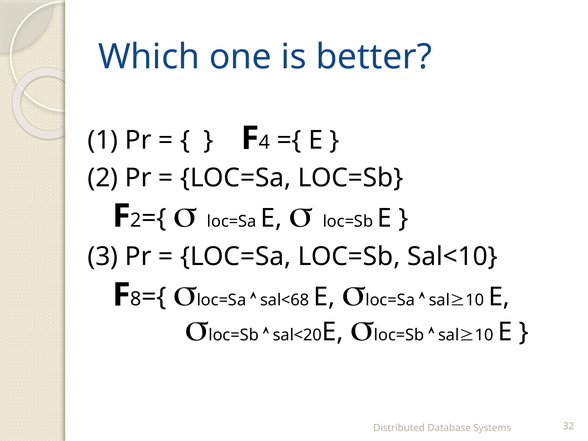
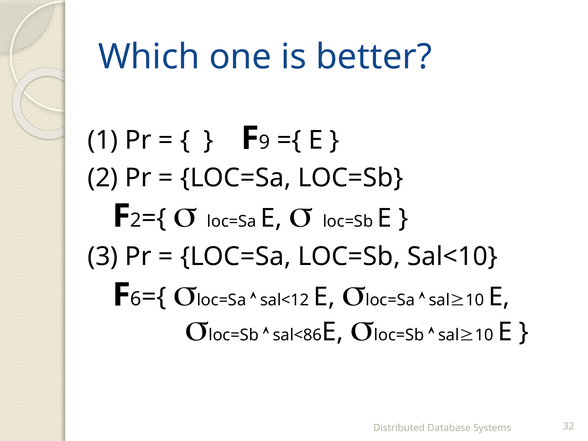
4: 4 -> 9
8: 8 -> 6
sal<68: sal<68 -> sal<12
sal<20: sal<20 -> sal<86
